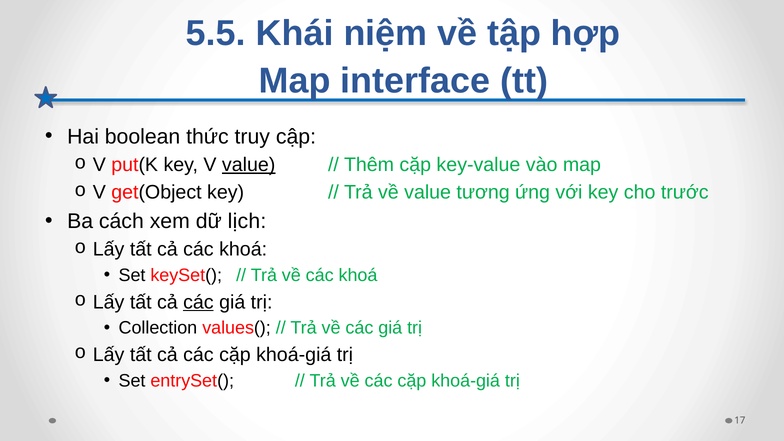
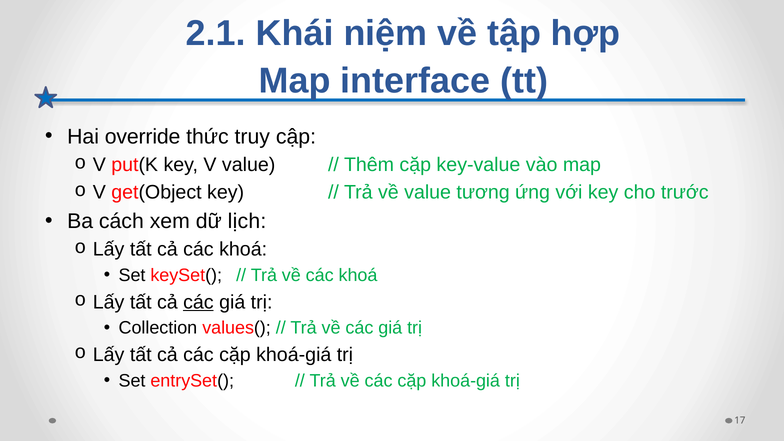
5.5: 5.5 -> 2.1
boolean: boolean -> override
value at (249, 165) underline: present -> none
